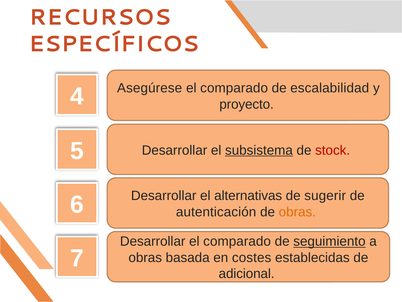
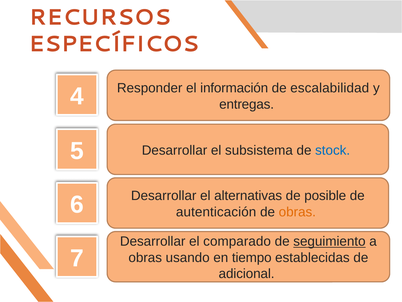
Asegúrese: Asegúrese -> Responder
comparado at (234, 88): comparado -> información
proyecto: proyecto -> entregas
subsistema underline: present -> none
stock colour: red -> blue
sugerir: sugerir -> posible
basada: basada -> usando
costes: costes -> tiempo
